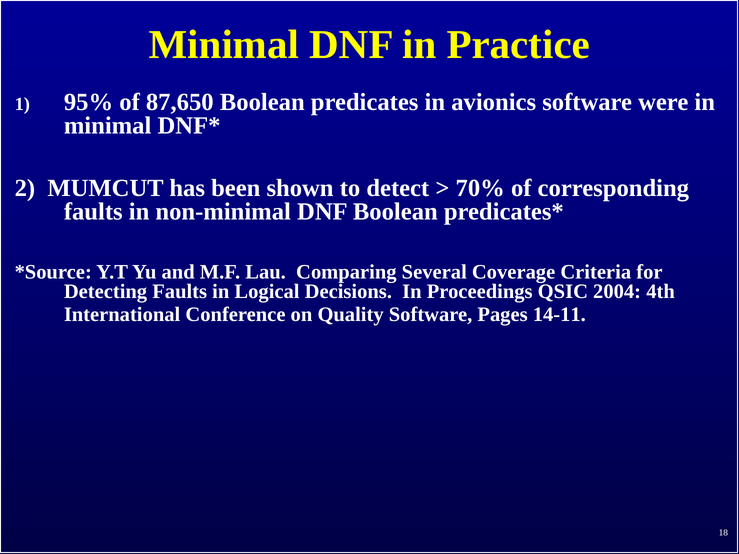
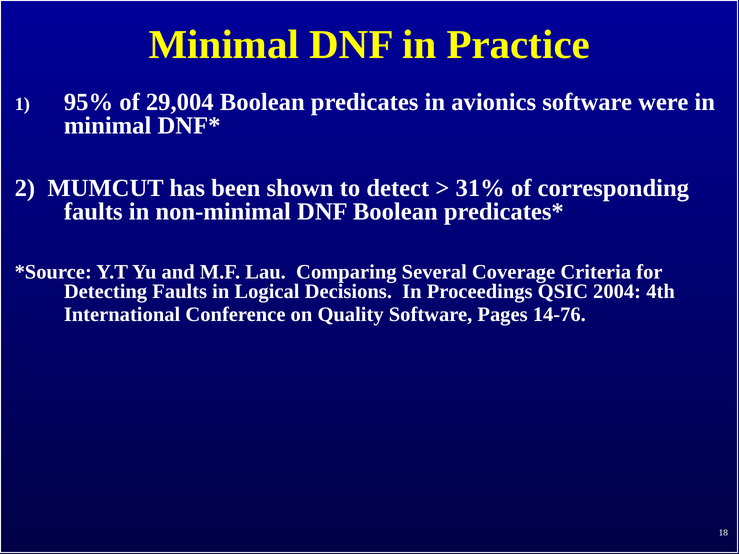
87,650: 87,650 -> 29,004
70%: 70% -> 31%
14-11: 14-11 -> 14-76
